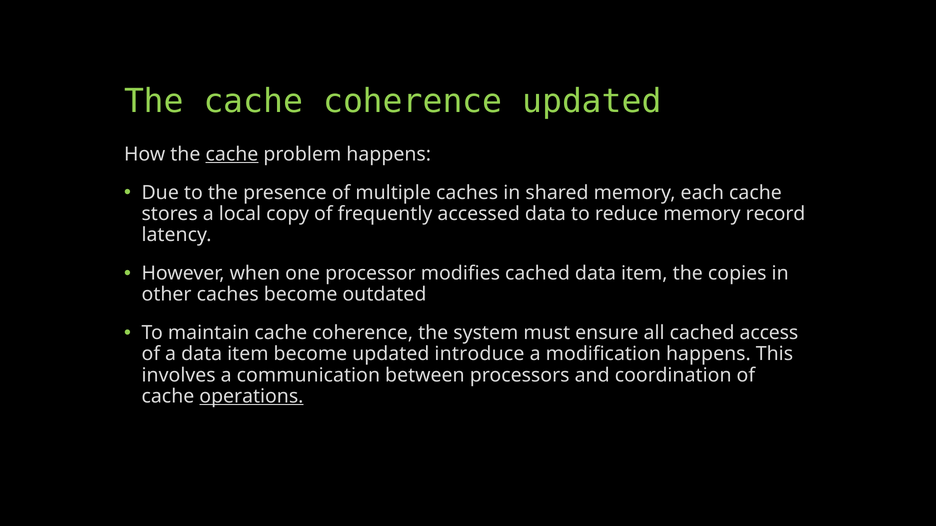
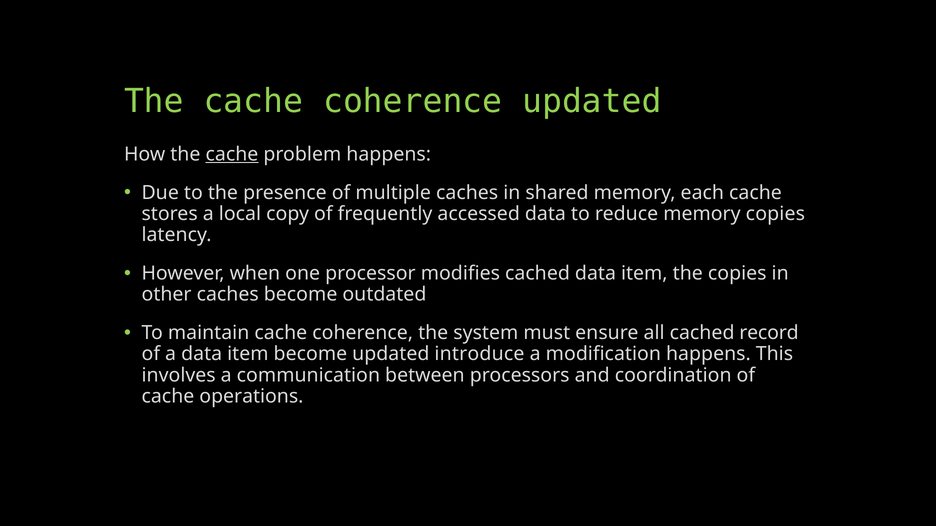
memory record: record -> copies
access: access -> record
operations underline: present -> none
